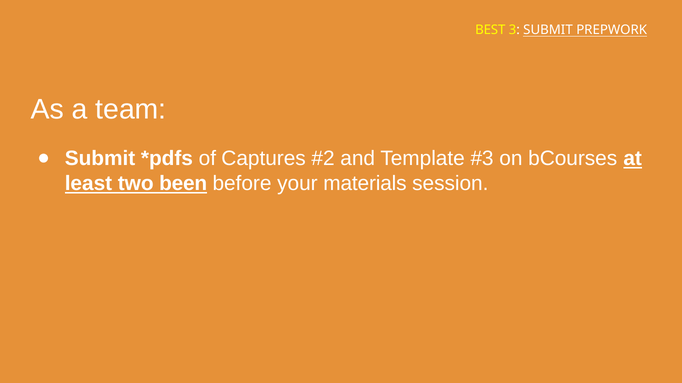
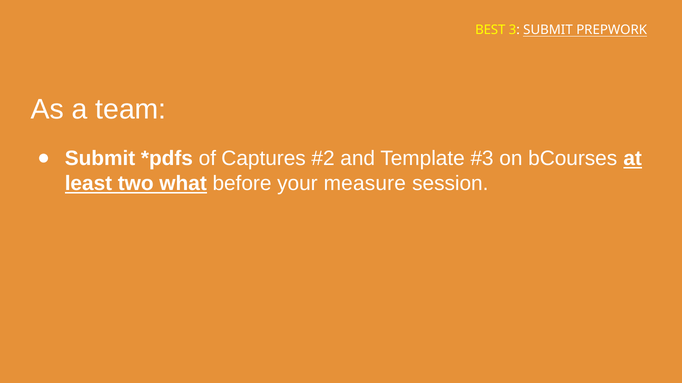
been: been -> what
materials: materials -> measure
